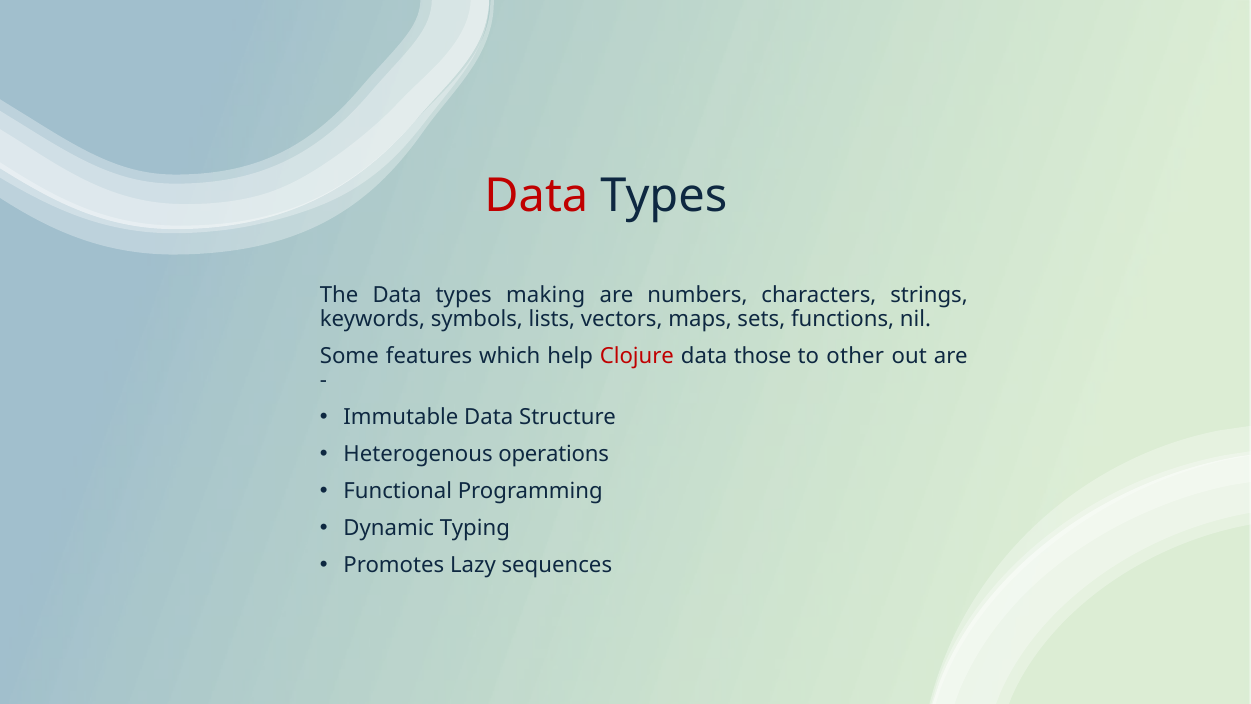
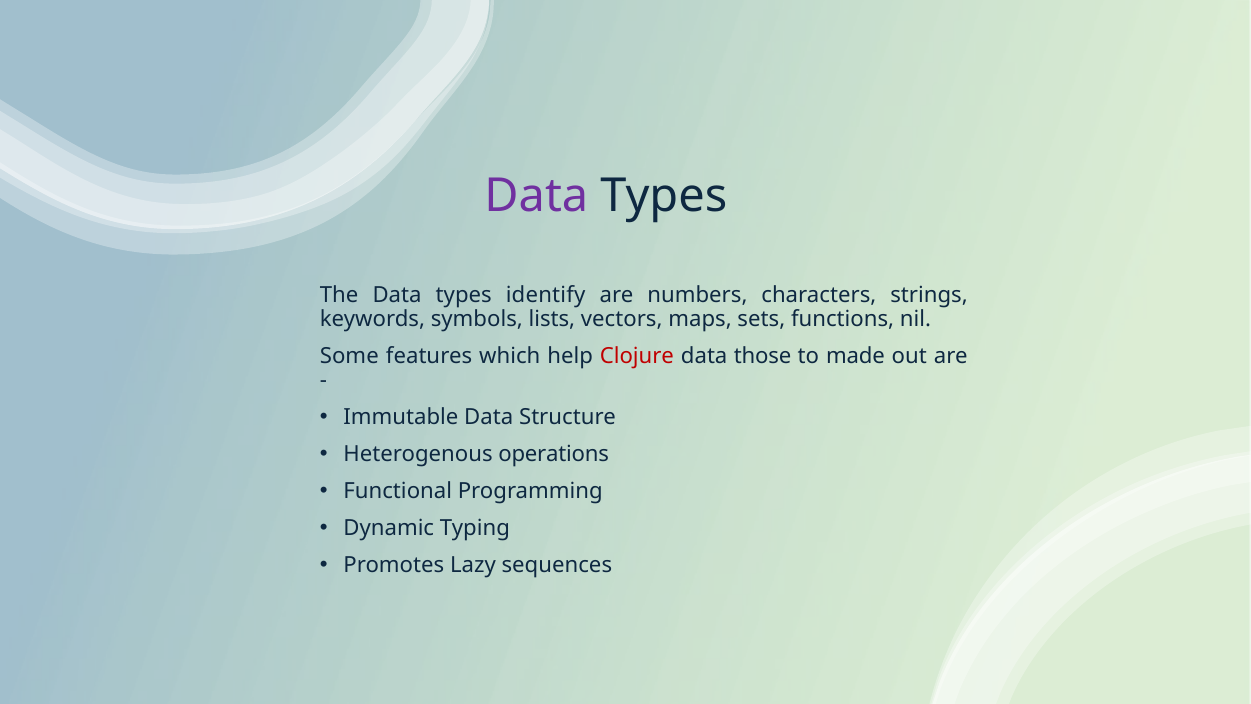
Data at (536, 196) colour: red -> purple
making: making -> identify
other: other -> made
